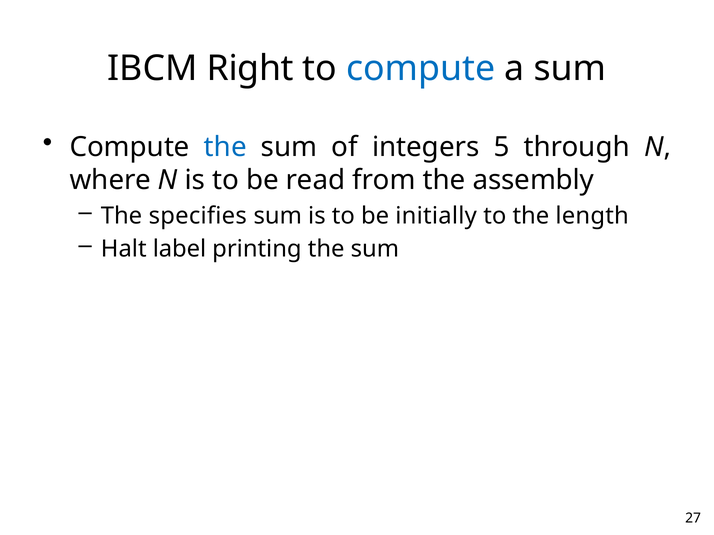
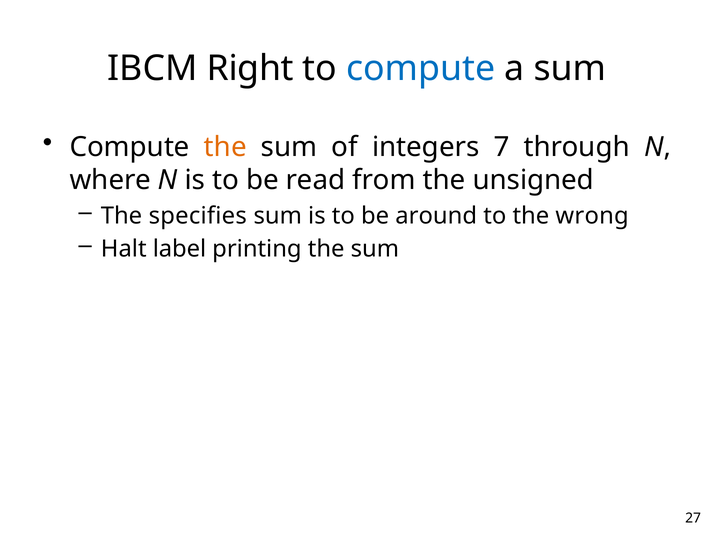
the at (225, 147) colour: blue -> orange
5: 5 -> 7
assembly: assembly -> unsigned
initially: initially -> around
length: length -> wrong
